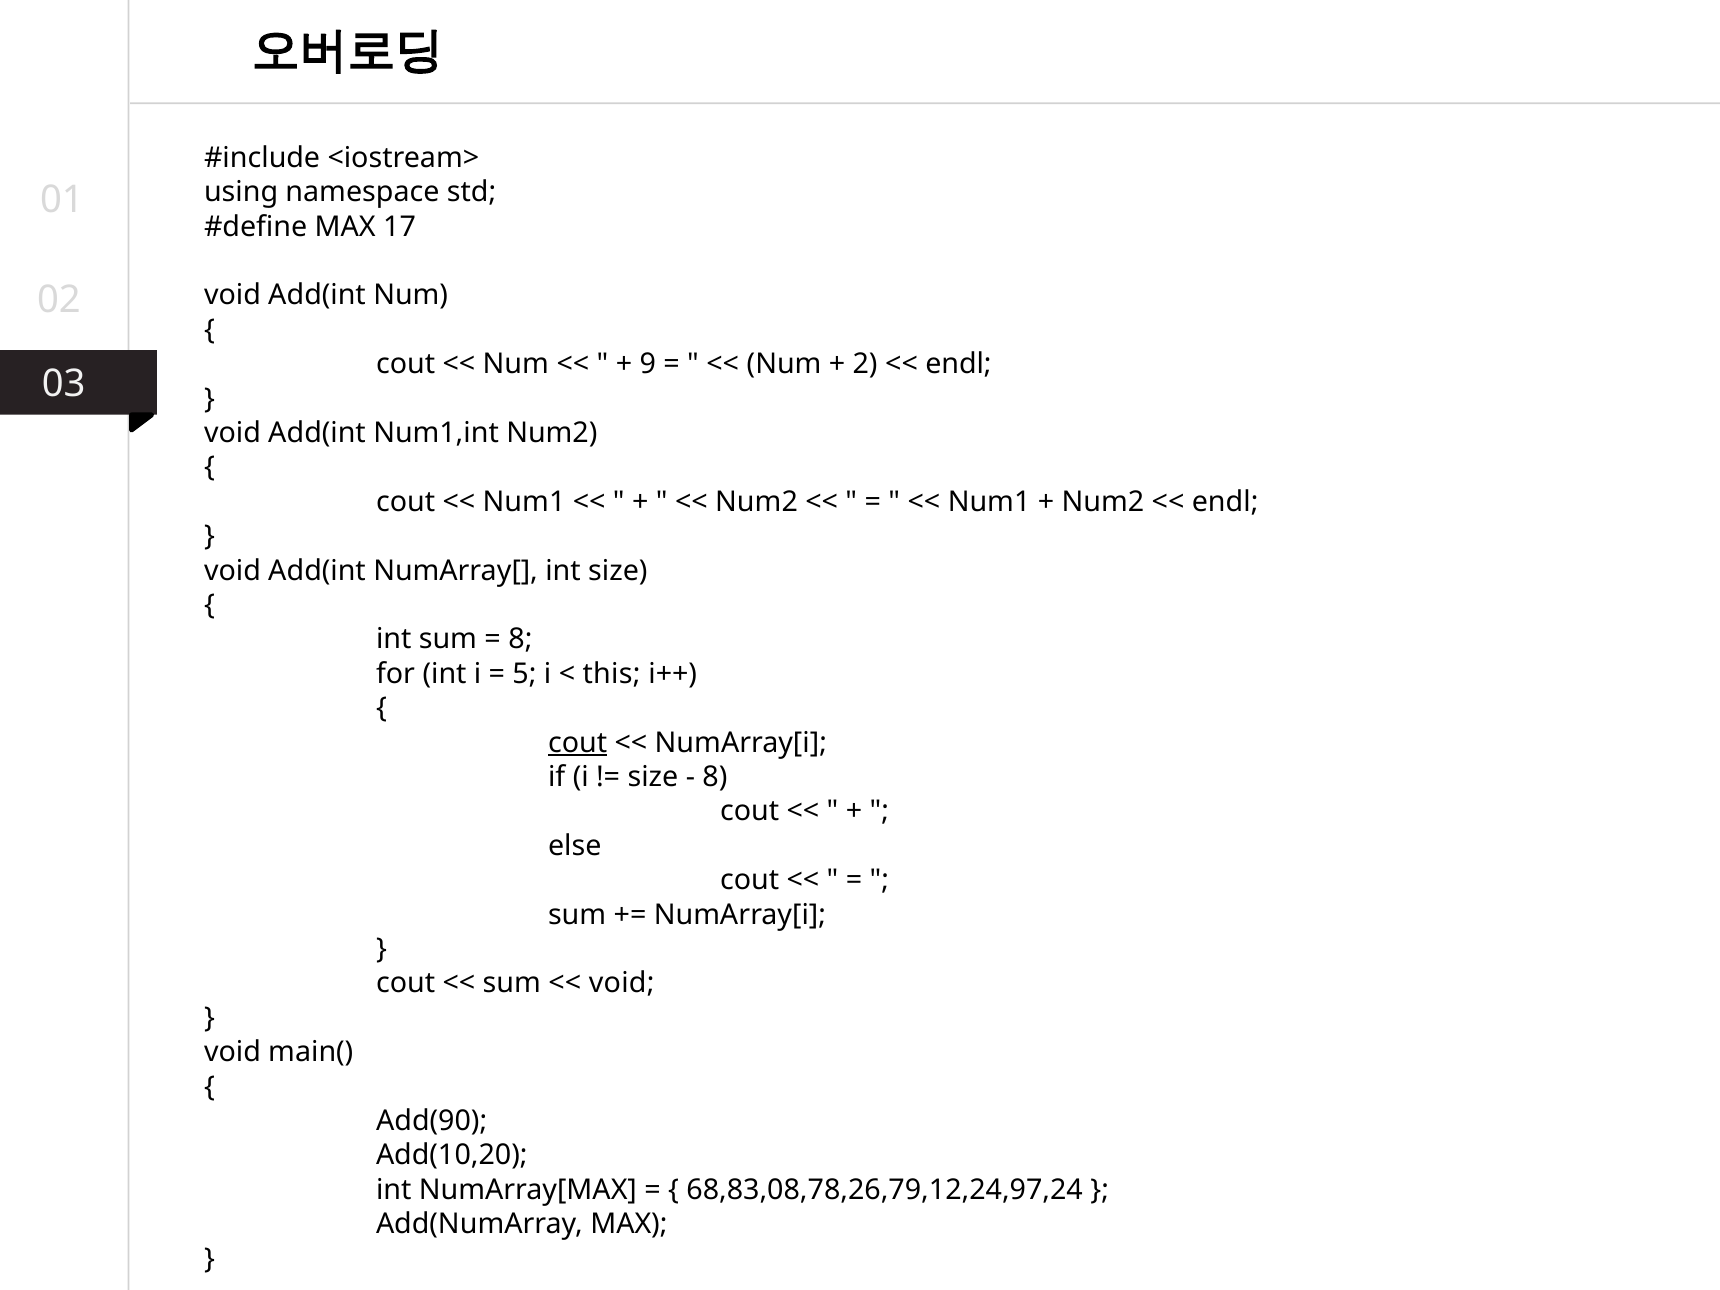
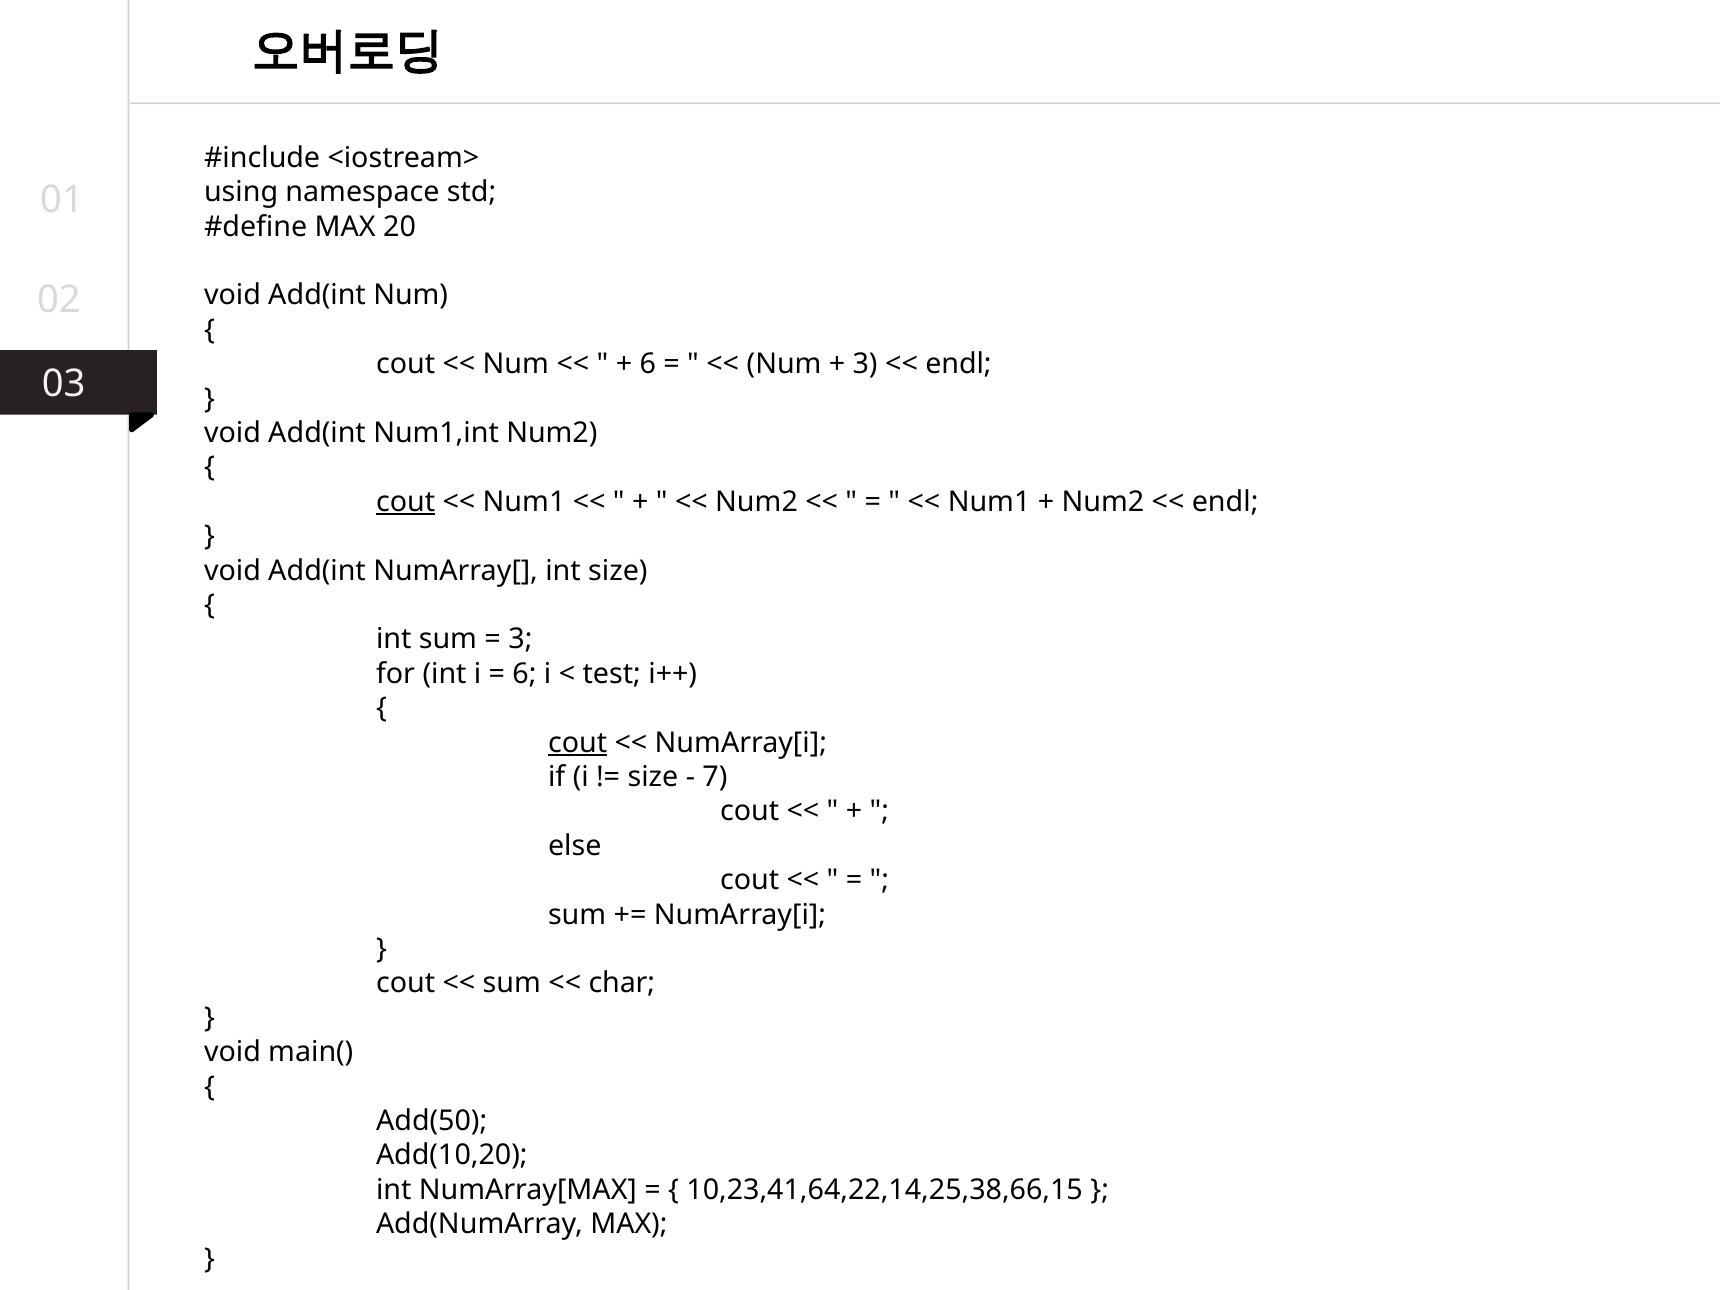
17: 17 -> 20
9 at (648, 364): 9 -> 6
2 at (865, 364): 2 -> 3
cout at (406, 502) underline: none -> present
8 at (520, 639): 8 -> 3
5 at (524, 674): 5 -> 6
this: this -> test
8 at (715, 777): 8 -> 7
void at (622, 983): void -> char
Add(90: Add(90 -> Add(50
68,83,08,78,26,79,12,24,97,24: 68,83,08,78,26,79,12,24,97,24 -> 10,23,41,64,22,14,25,38,66,15
